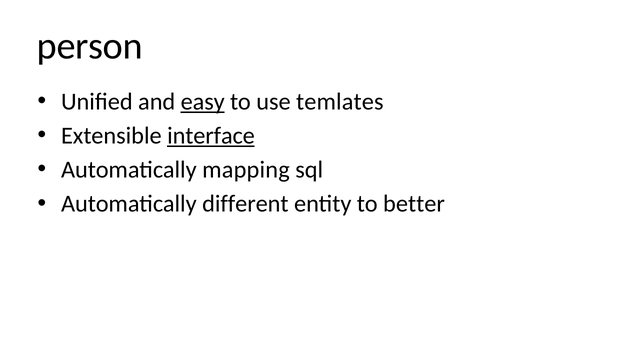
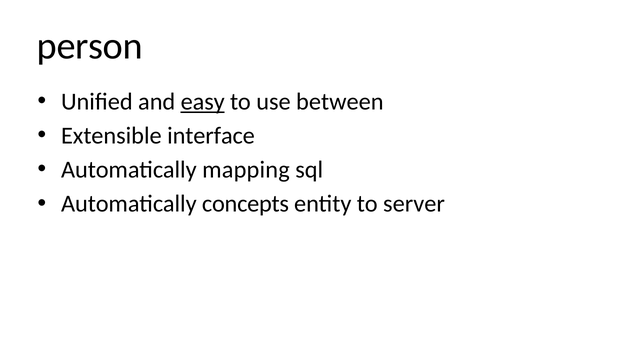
temlates: temlates -> between
interface underline: present -> none
different: different -> concepts
better: better -> server
